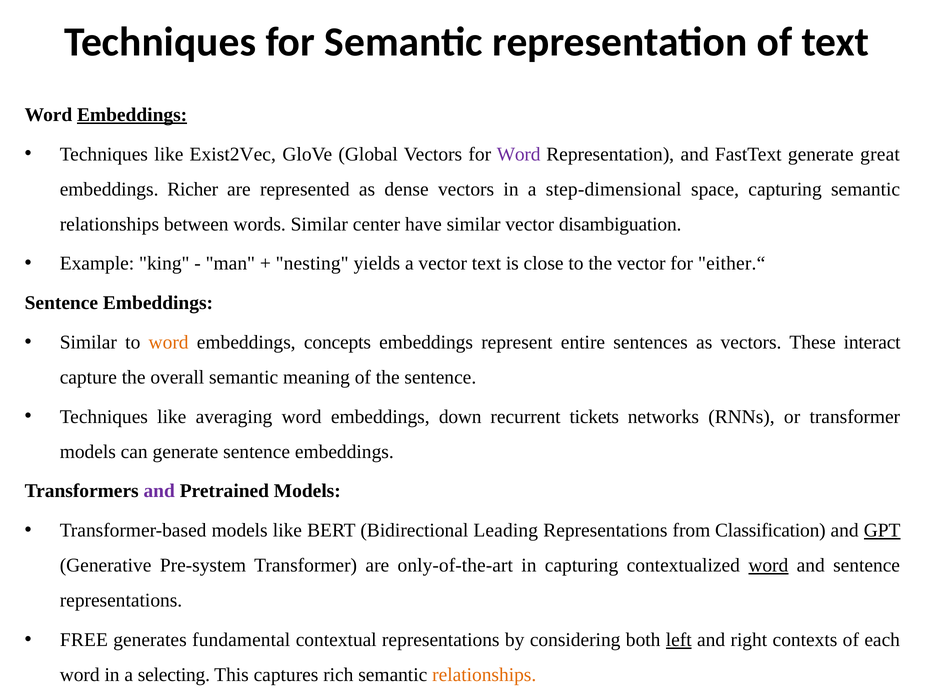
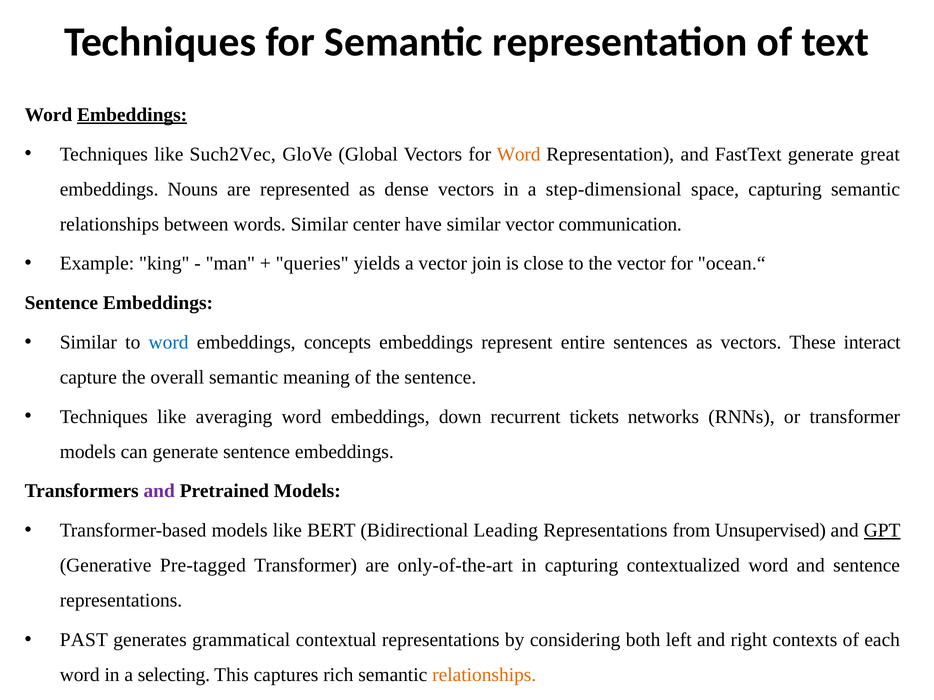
Exist2Vec: Exist2Vec -> Such2Vec
Word at (519, 154) colour: purple -> orange
Richer: Richer -> Nouns
disambiguation: disambiguation -> communication
nesting: nesting -> queries
vector text: text -> join
either.“: either.“ -> ocean.“
word at (169, 343) colour: orange -> blue
Classification: Classification -> Unsupervised
Pre-system: Pre-system -> Pre-tagged
word at (768, 566) underline: present -> none
FREE: FREE -> PAST
fundamental: fundamental -> grammatical
left underline: present -> none
